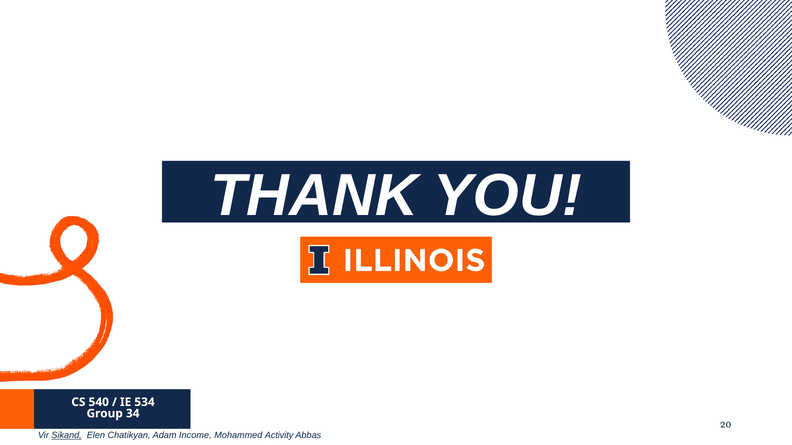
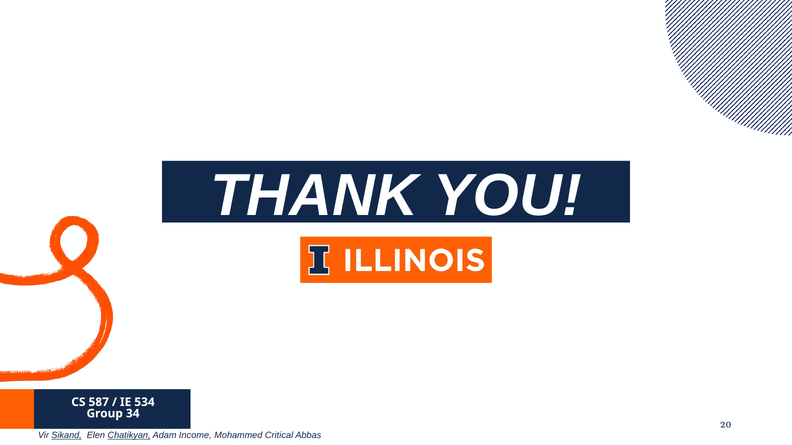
540: 540 -> 587
Chatikyan underline: none -> present
Activity: Activity -> Critical
